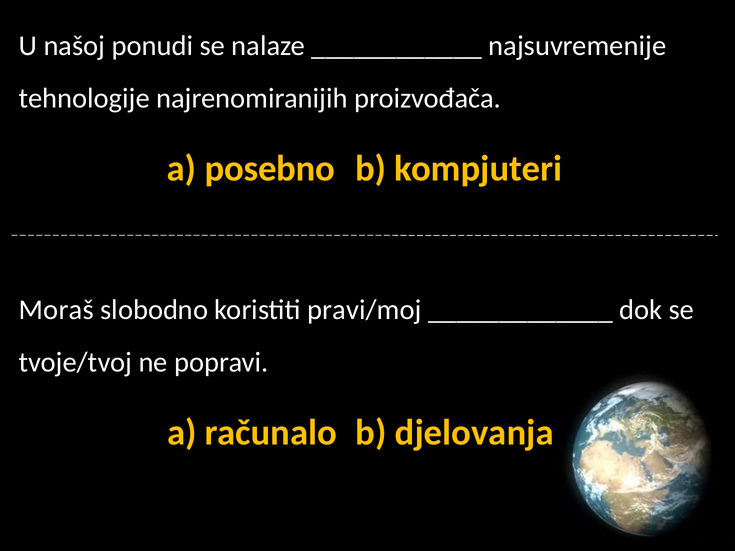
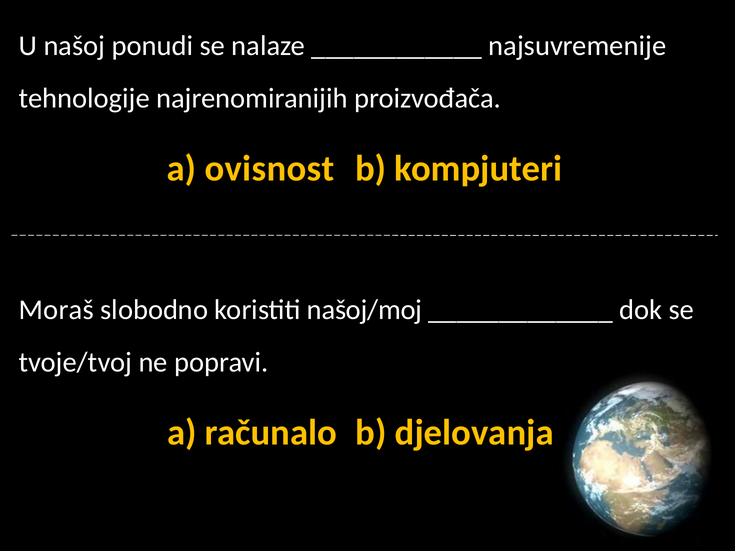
posebno: posebno -> ovisnost
pravi/moj: pravi/moj -> našoj/moj
